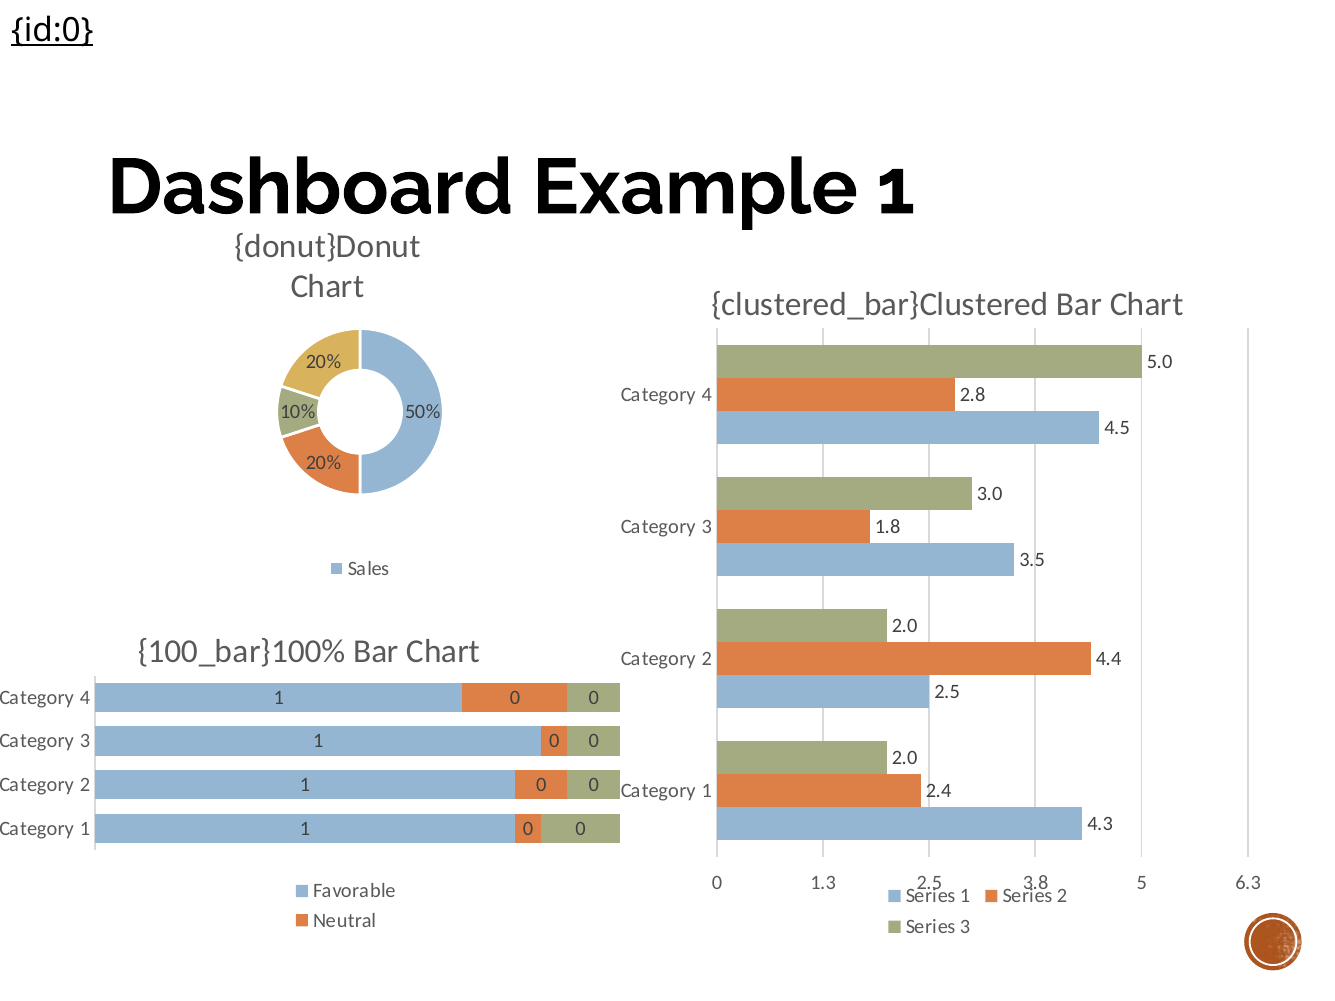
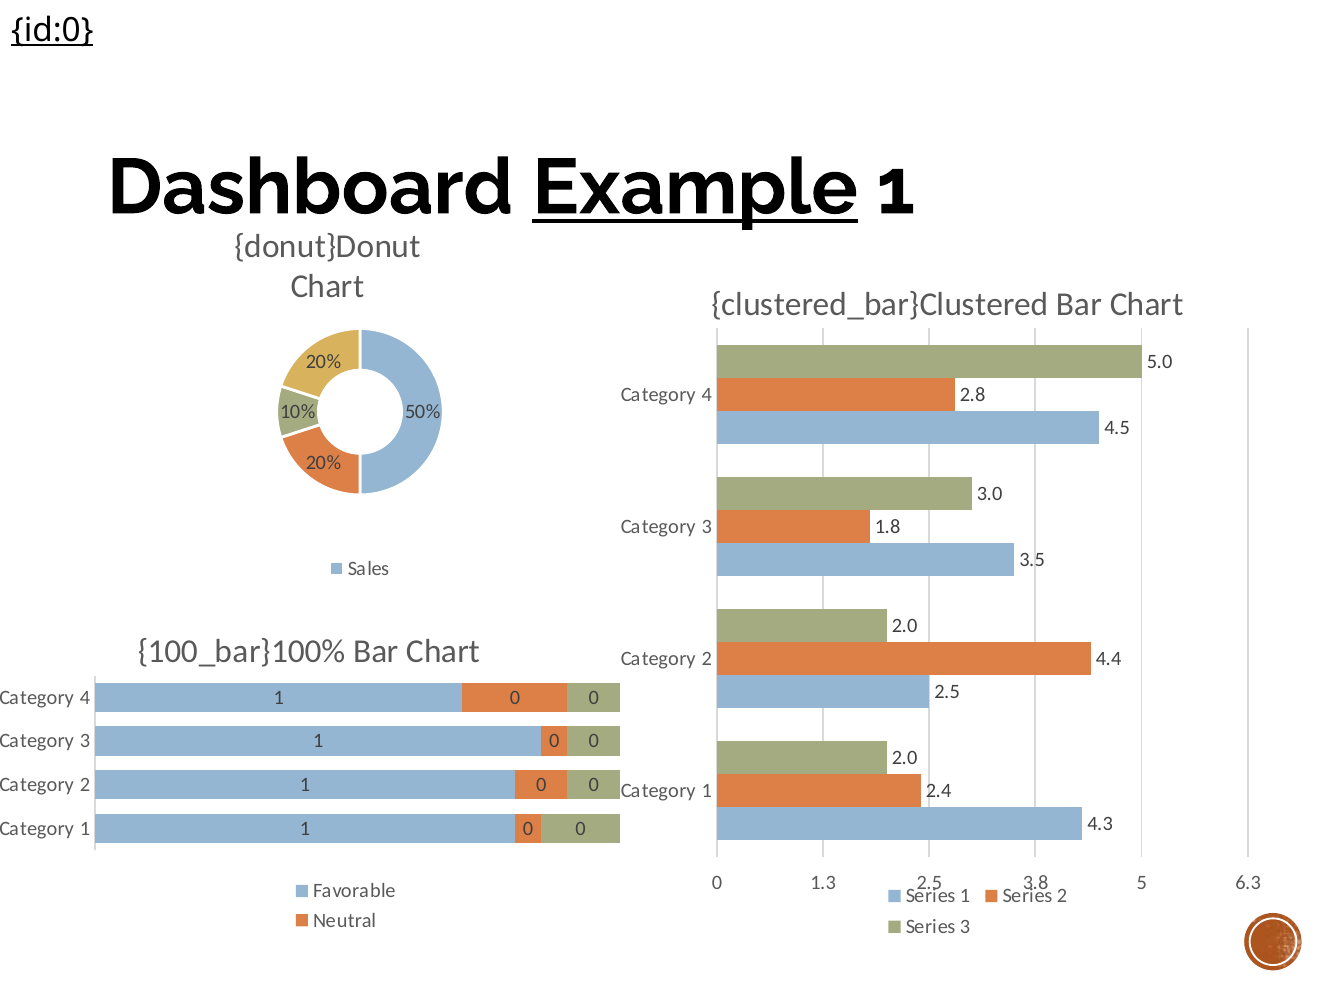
Example underline: none -> present
